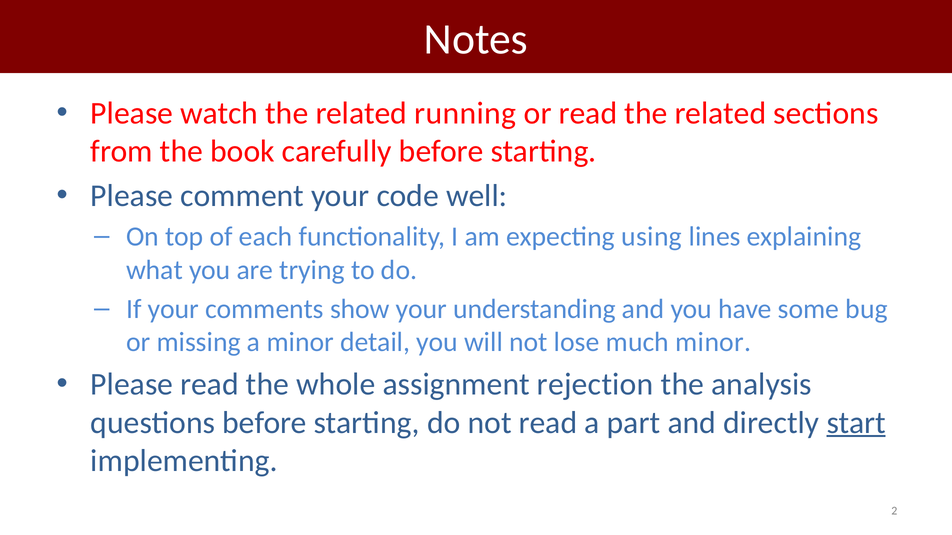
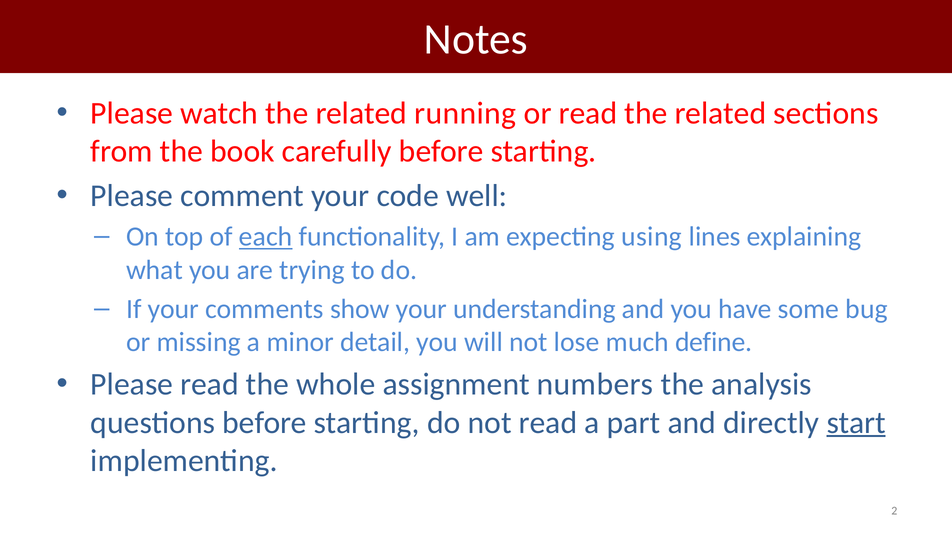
each underline: none -> present
much minor: minor -> define
rejection: rejection -> numbers
